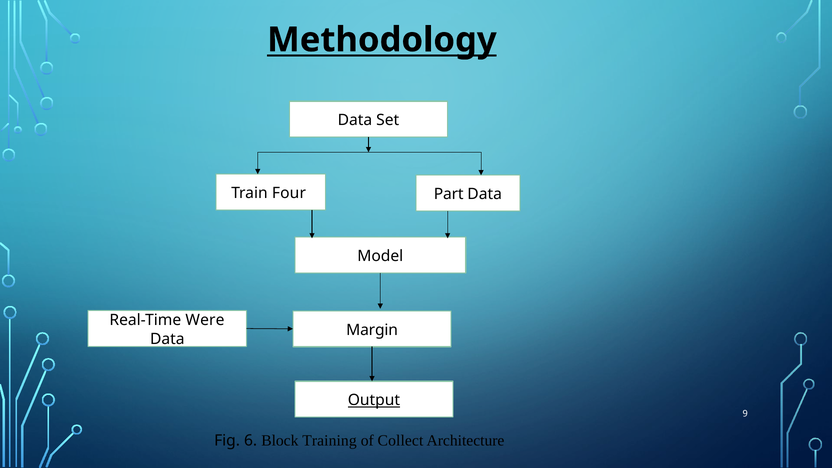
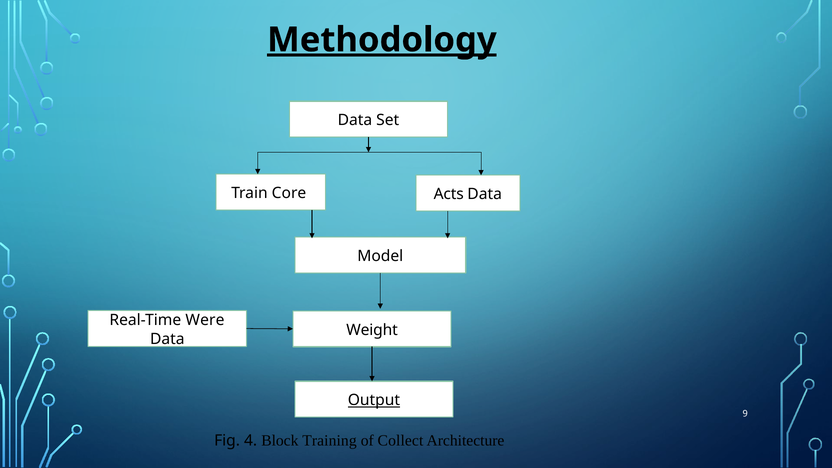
Methodology underline: none -> present
Four: Four -> Core
Part: Part -> Acts
Margin: Margin -> Weight
6: 6 -> 4
